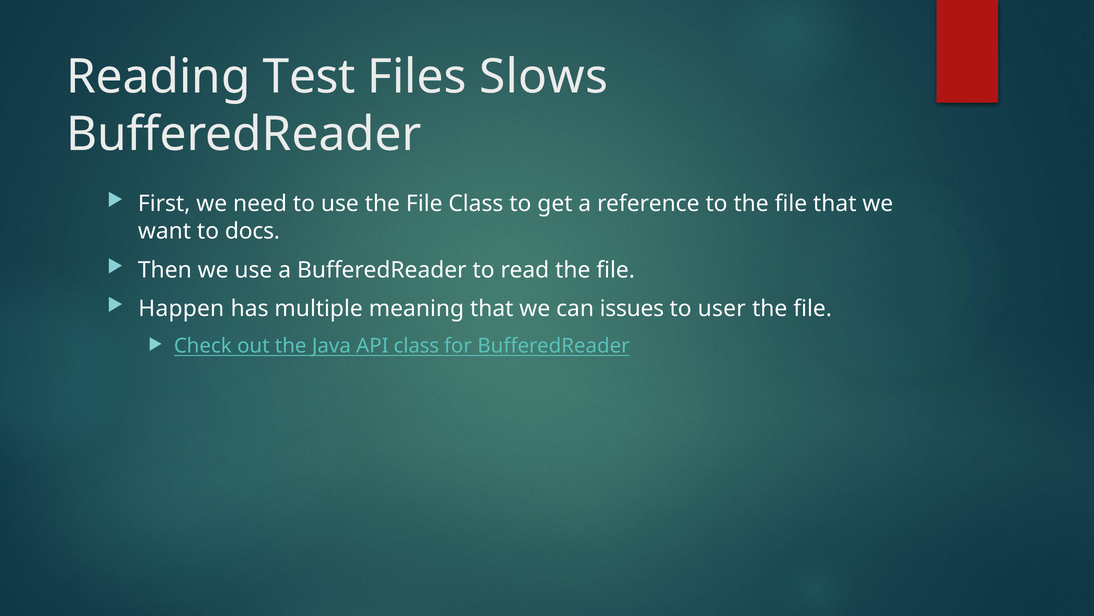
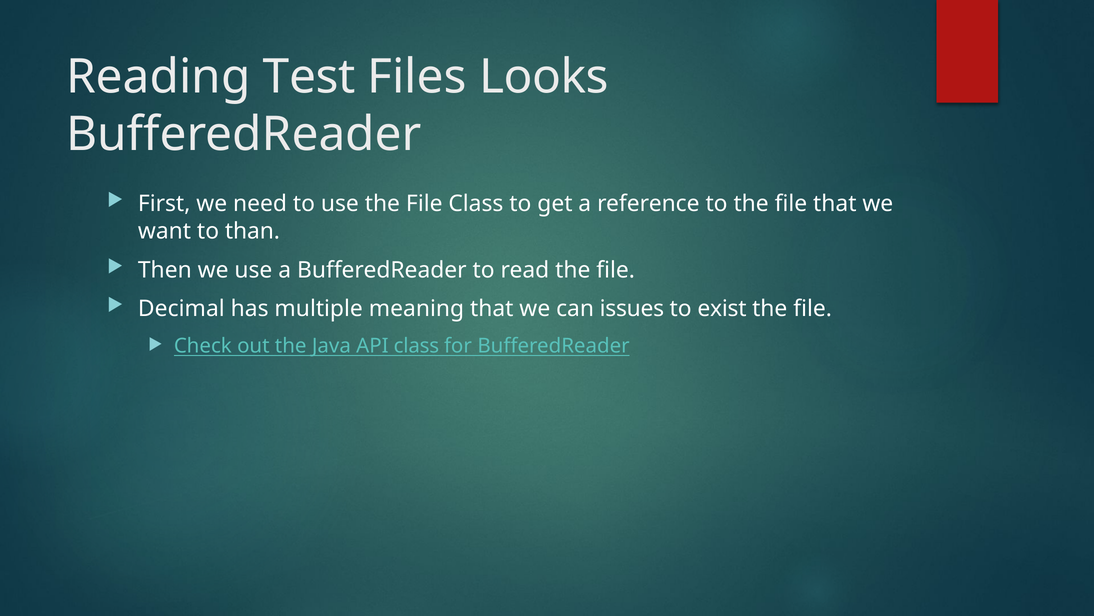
Slows: Slows -> Looks
docs: docs -> than
Happen: Happen -> Decimal
user: user -> exist
